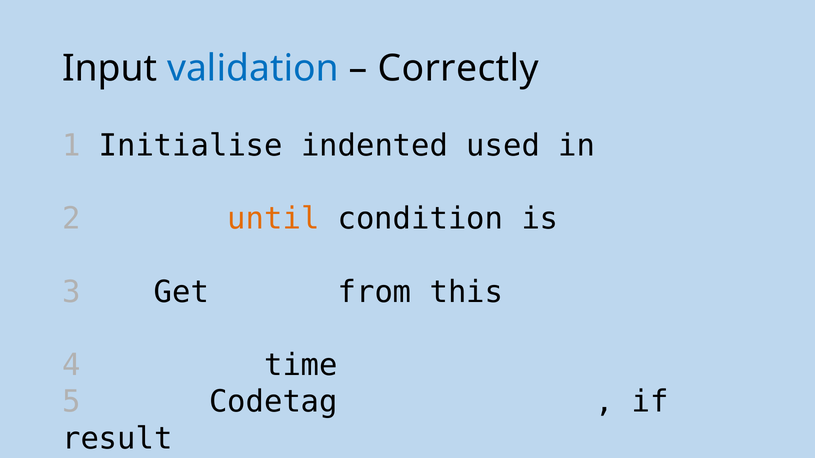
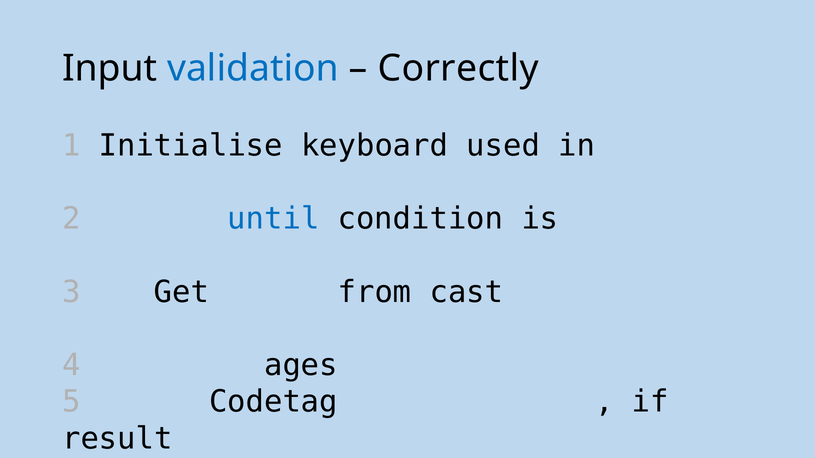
indented: indented -> keyboard
until colour: orange -> blue
this: this -> cast
time: time -> ages
